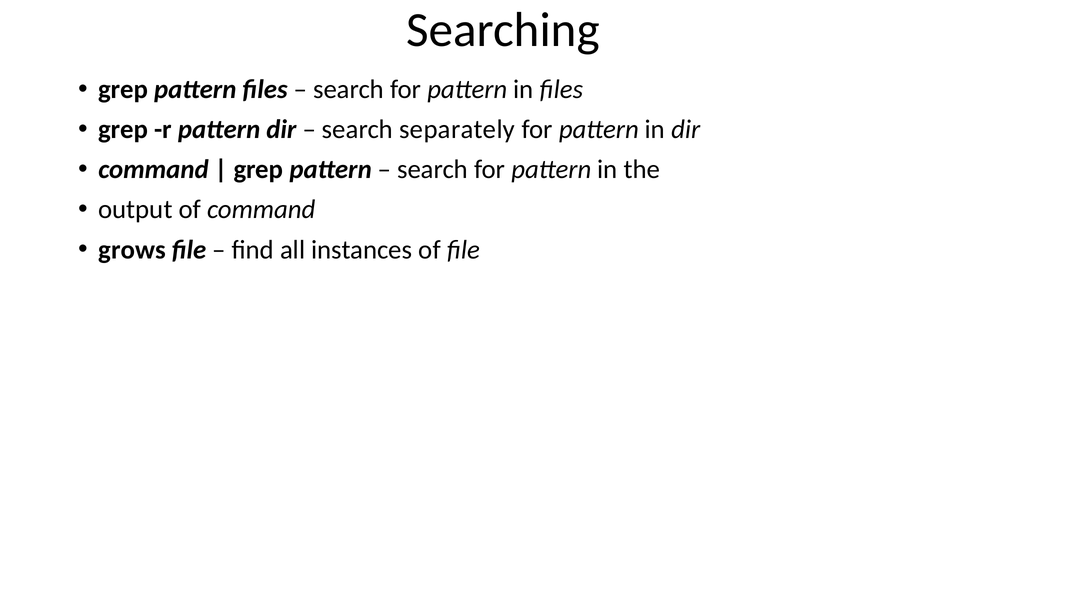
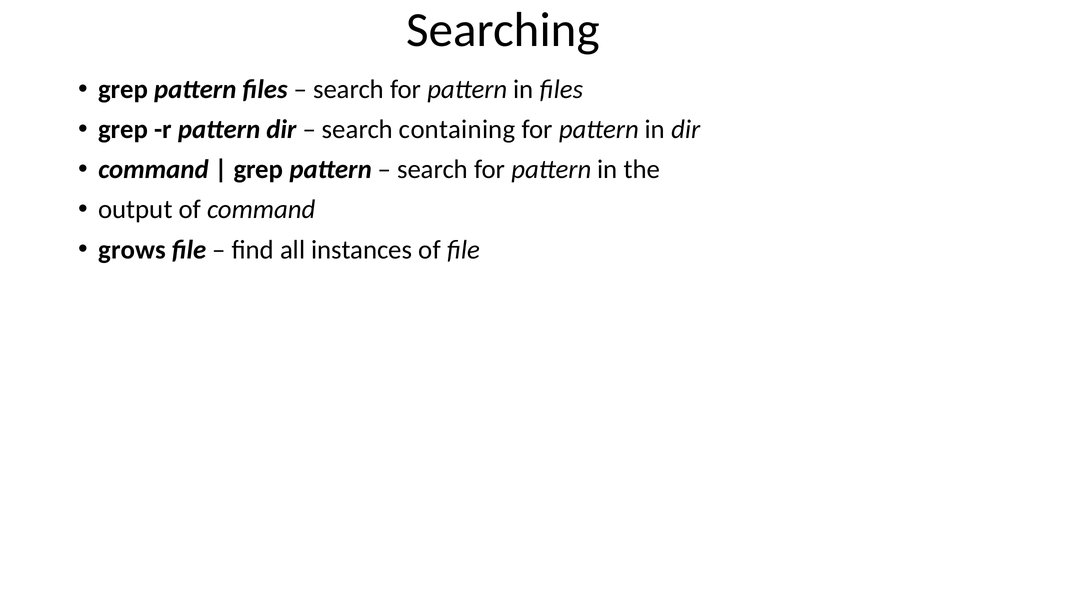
separately: separately -> containing
